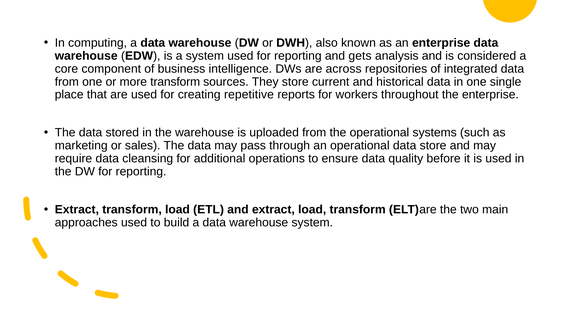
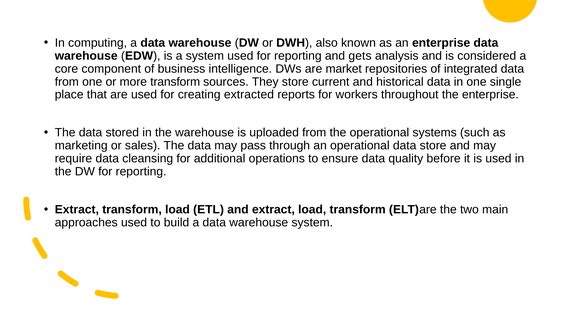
across: across -> market
repetitive: repetitive -> extracted
